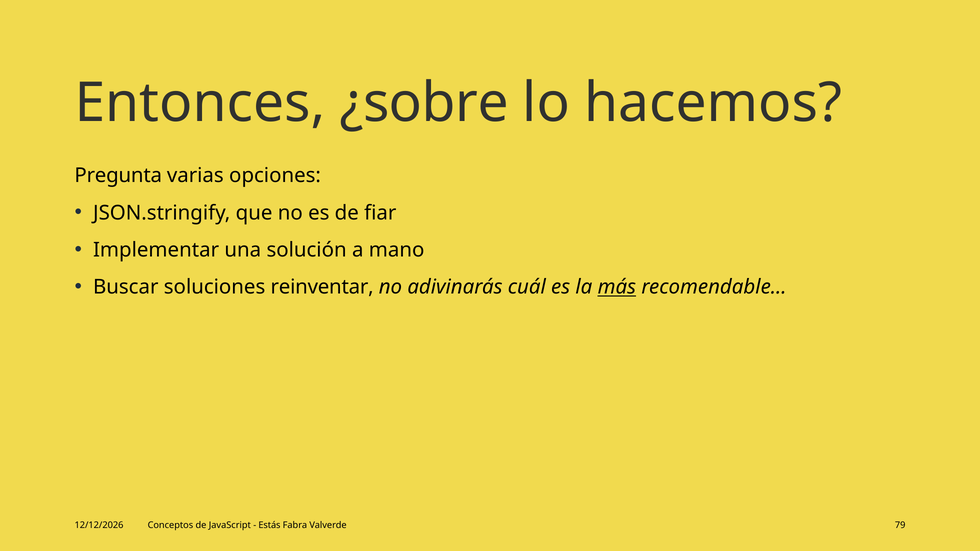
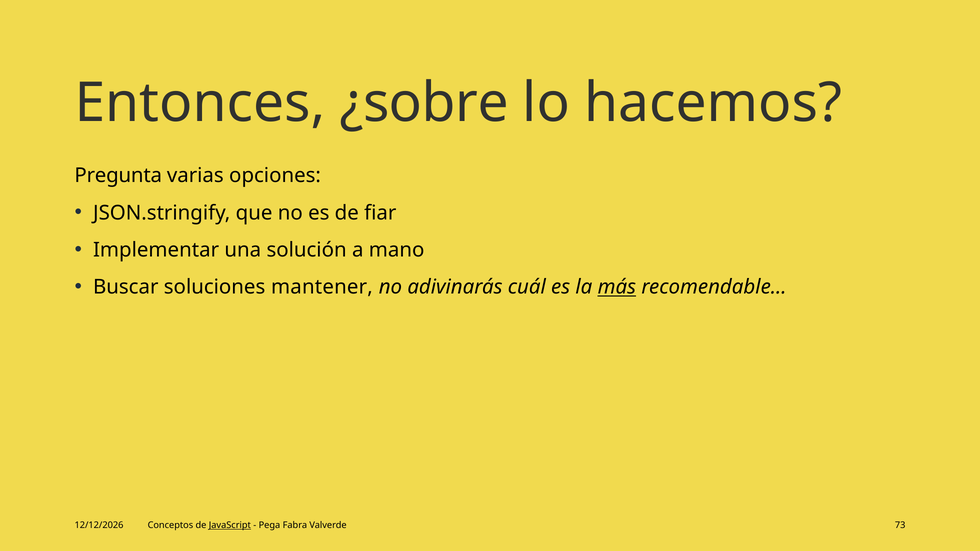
reinventar: reinventar -> mantener
JavaScript underline: none -> present
Estás: Estás -> Pega
79: 79 -> 73
